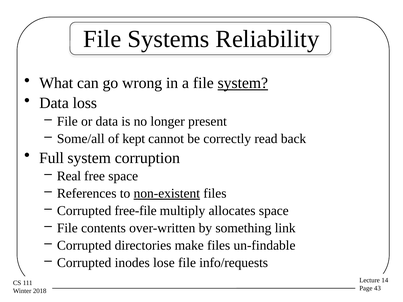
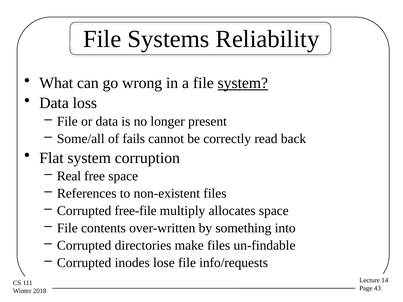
kept: kept -> fails
Full: Full -> Flat
non-existent underline: present -> none
link: link -> into
